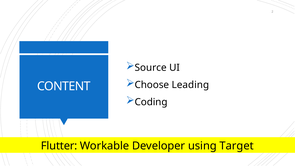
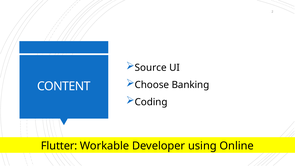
Leading: Leading -> Banking
Target: Target -> Online
